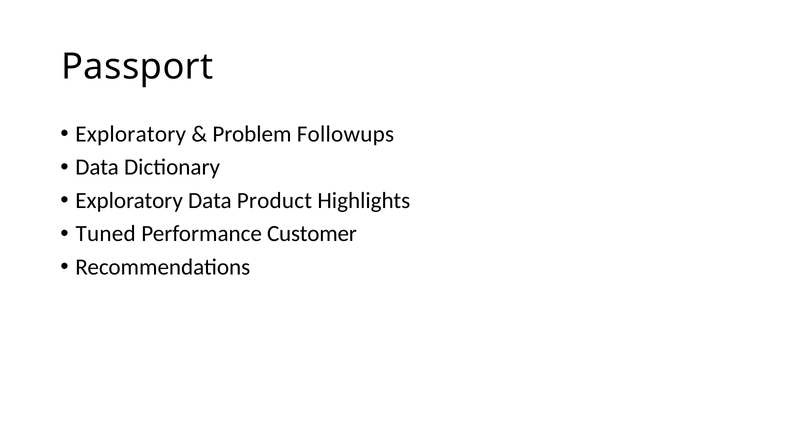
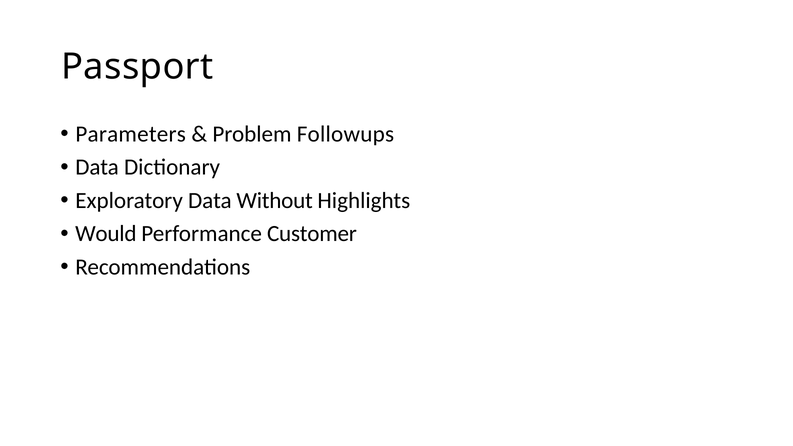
Exploratory at (131, 134): Exploratory -> Parameters
Product: Product -> Without
Tuned: Tuned -> Would
